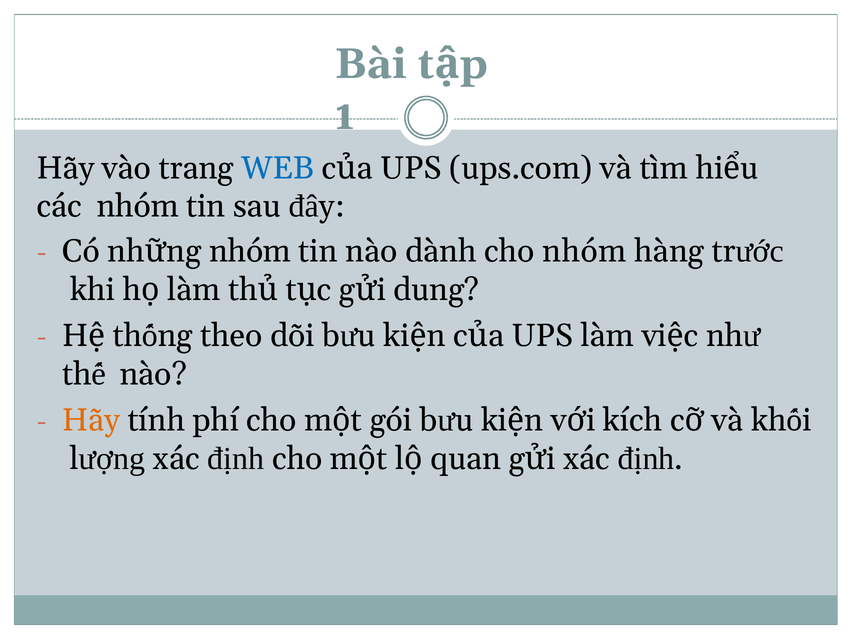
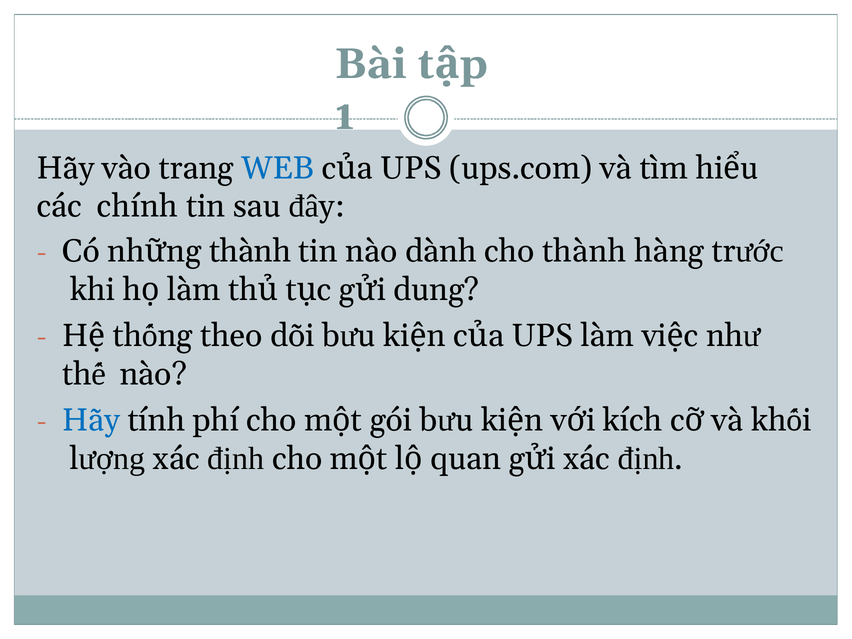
các nhóm: nhóm -> chính
những nhóm: nhóm -> thành
cho nhóm: nhóm -> thành
Hãy at (91, 420) colour: orange -> blue
